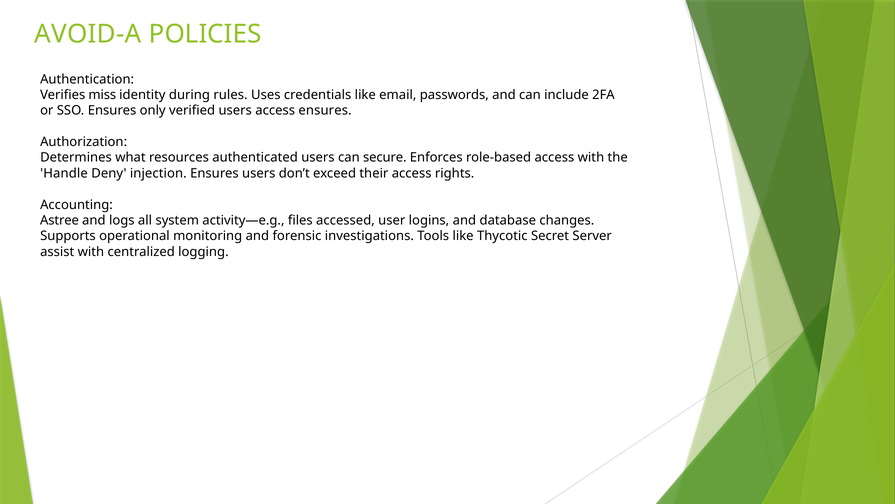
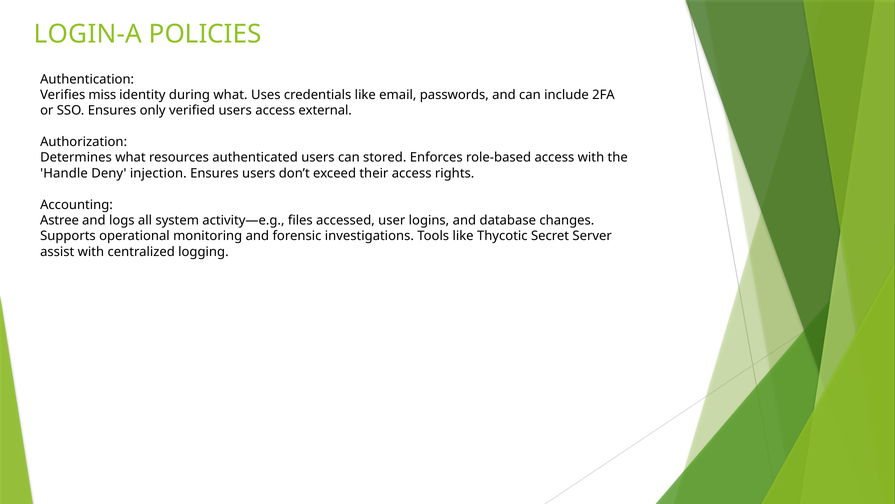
AVOID-A: AVOID-A -> LOGIN-A
during rules: rules -> what
access ensures: ensures -> external
secure: secure -> stored
